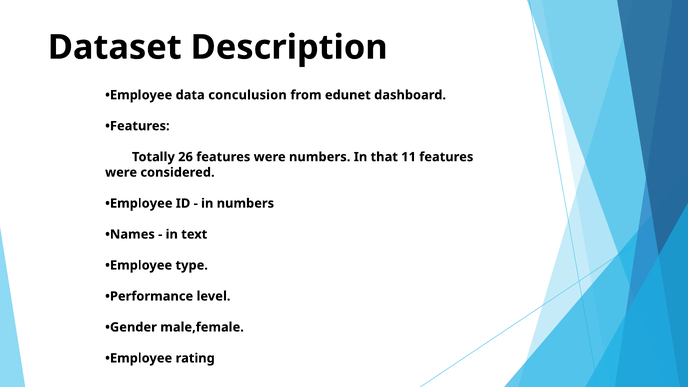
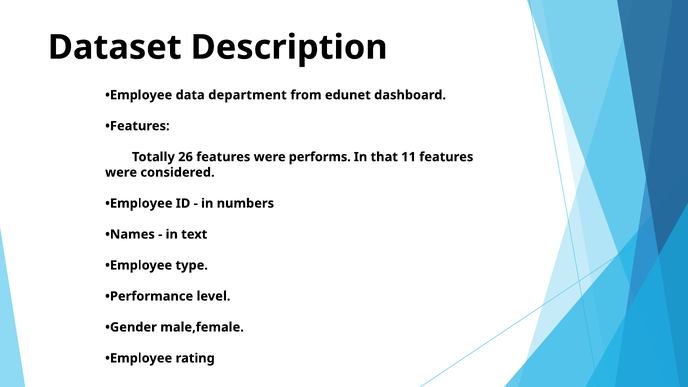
conculusion: conculusion -> department
were numbers: numbers -> performs
